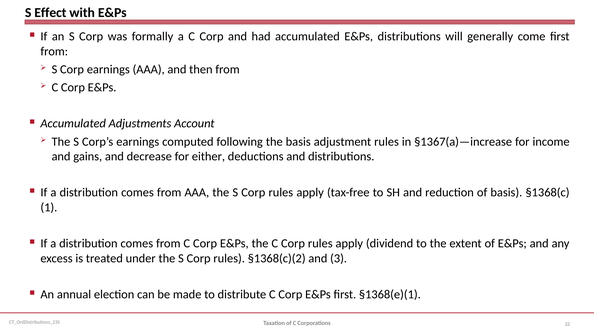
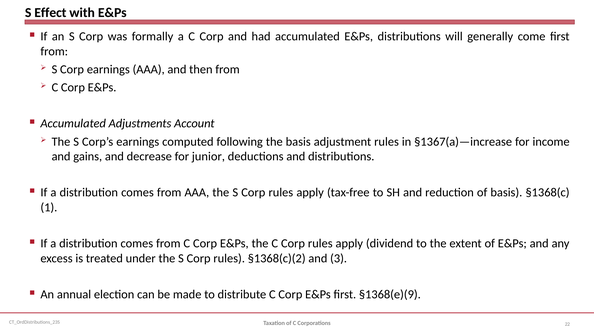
either: either -> junior
§1368(e)(1: §1368(e)(1 -> §1368(e)(9
